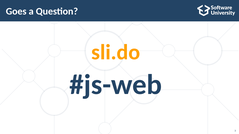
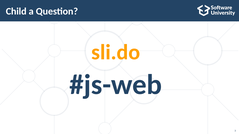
Goes: Goes -> Child
